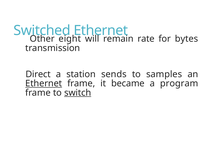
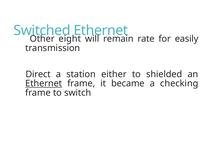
bytes: bytes -> easily
sends: sends -> either
samples: samples -> shielded
program: program -> checking
switch underline: present -> none
